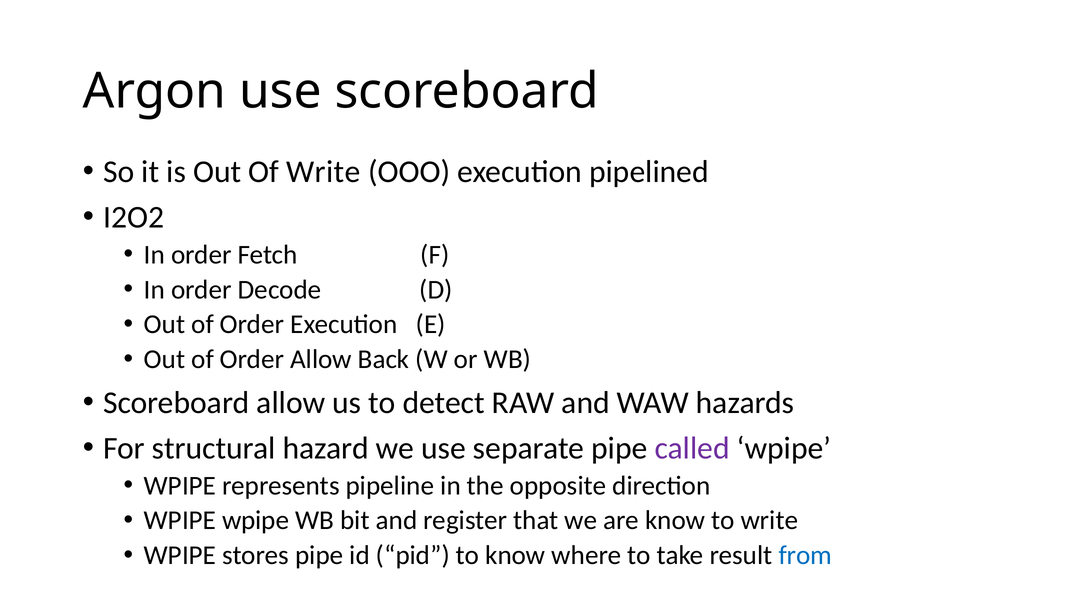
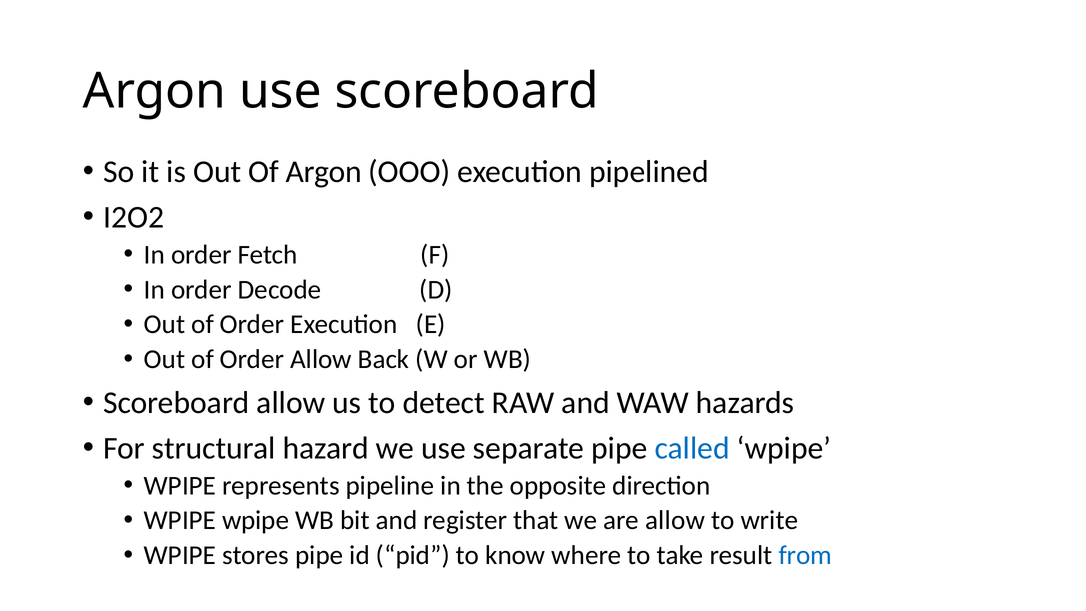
Of Write: Write -> Argon
called colour: purple -> blue
are know: know -> allow
